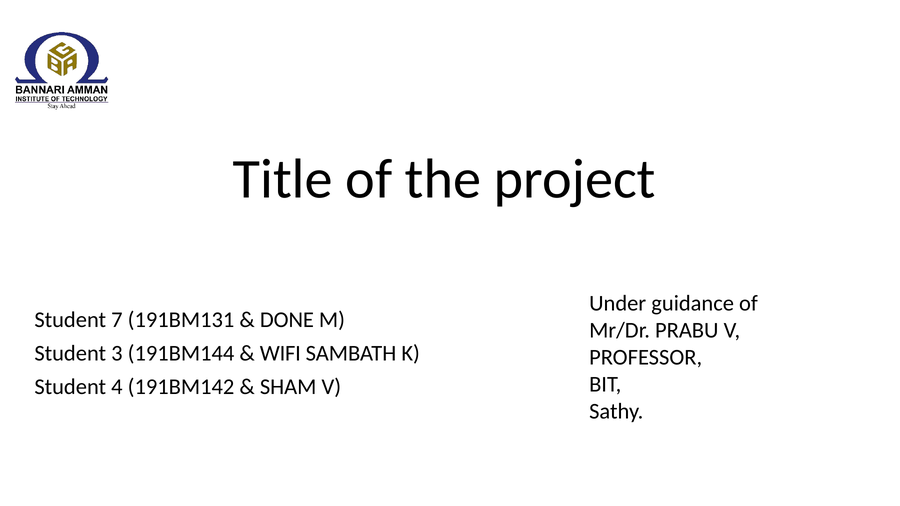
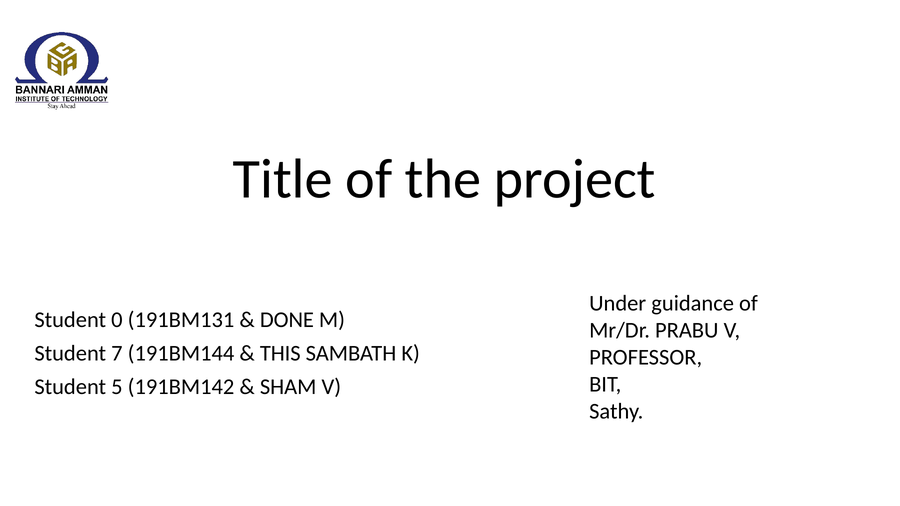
7: 7 -> 0
3: 3 -> 7
WIFI: WIFI -> THIS
4: 4 -> 5
